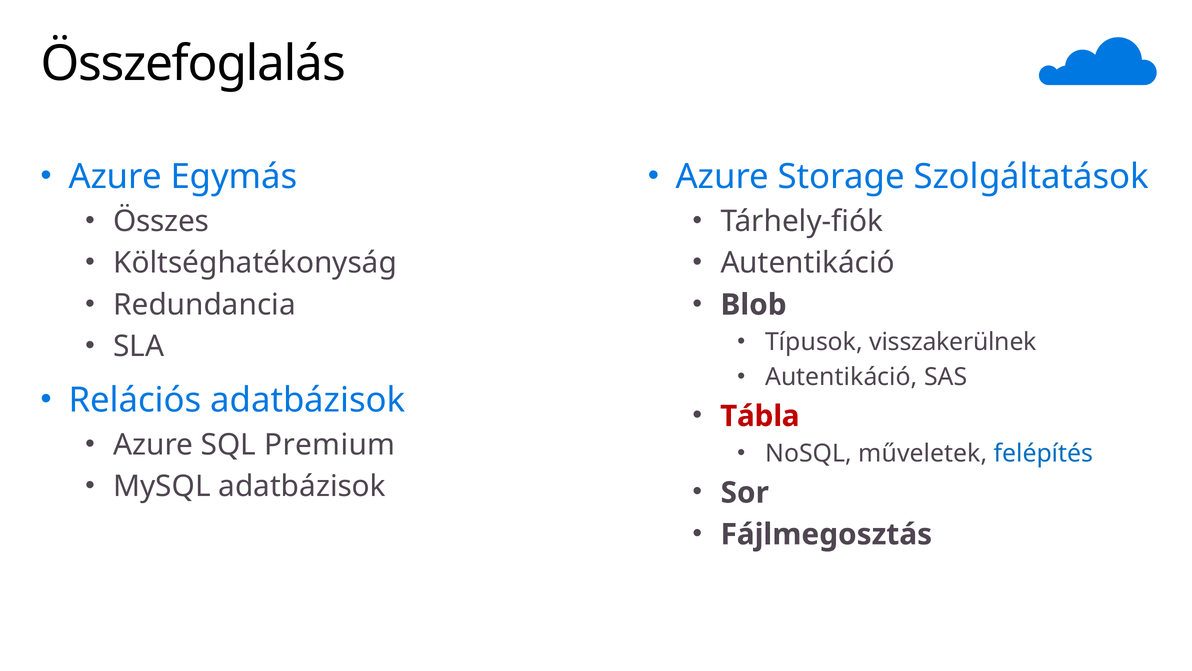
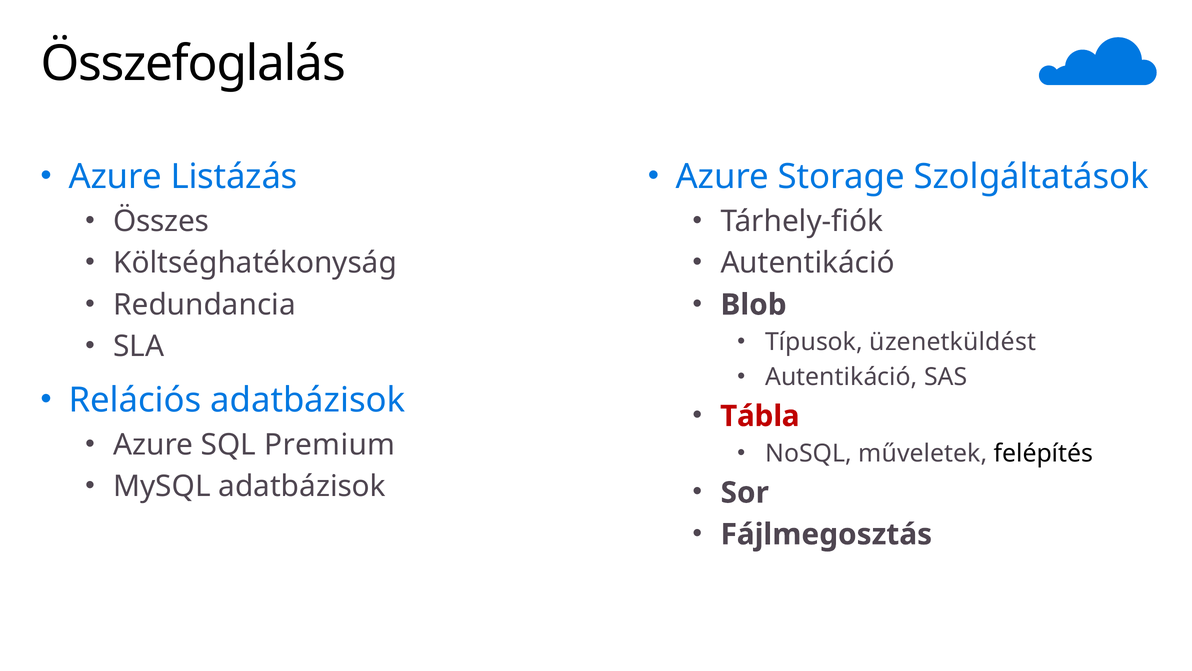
Egymás: Egymás -> Listázás
visszakerülnek: visszakerülnek -> üzenetküldést
felépítés colour: blue -> black
